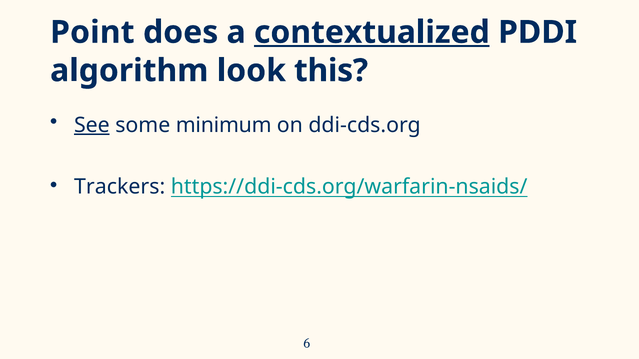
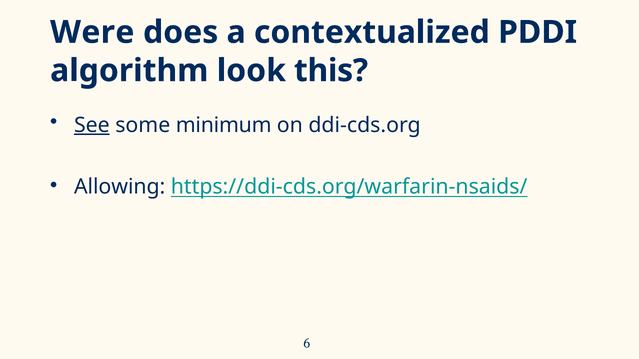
Point: Point -> Were
contextualized underline: present -> none
Trackers: Trackers -> Allowing
